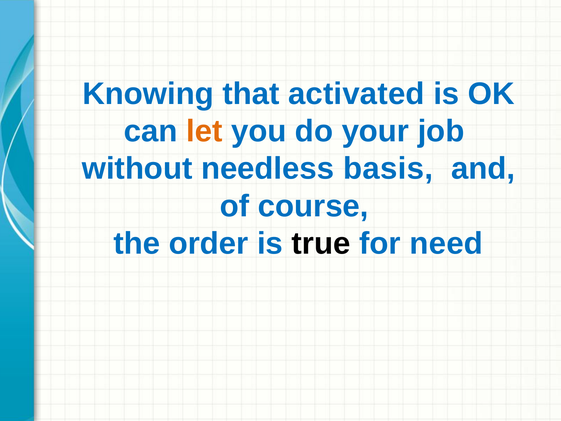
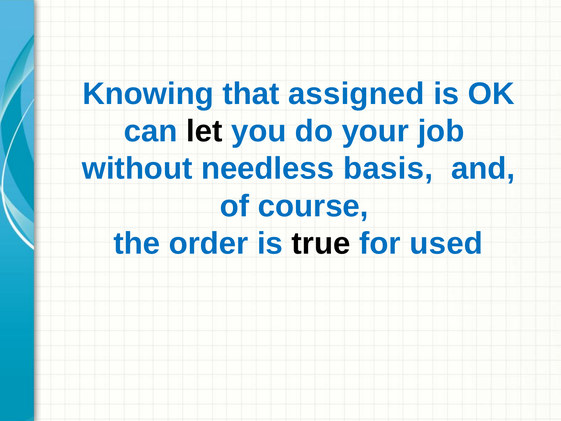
activated: activated -> assigned
let colour: orange -> black
need: need -> used
